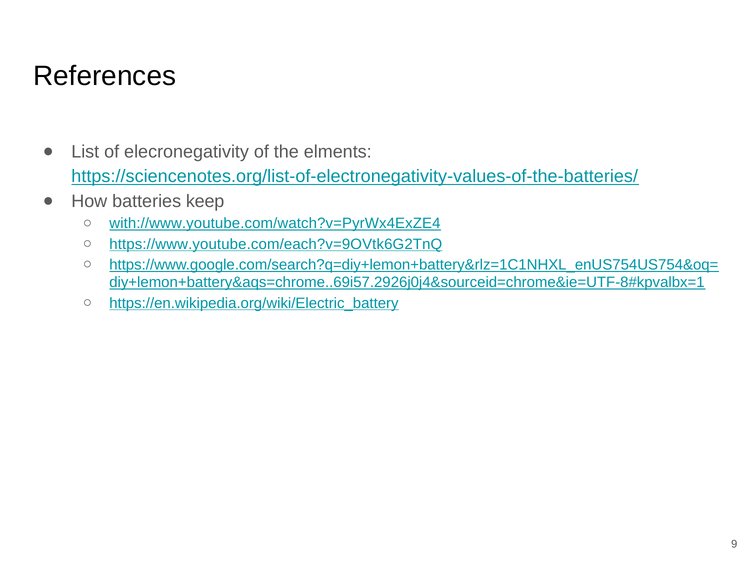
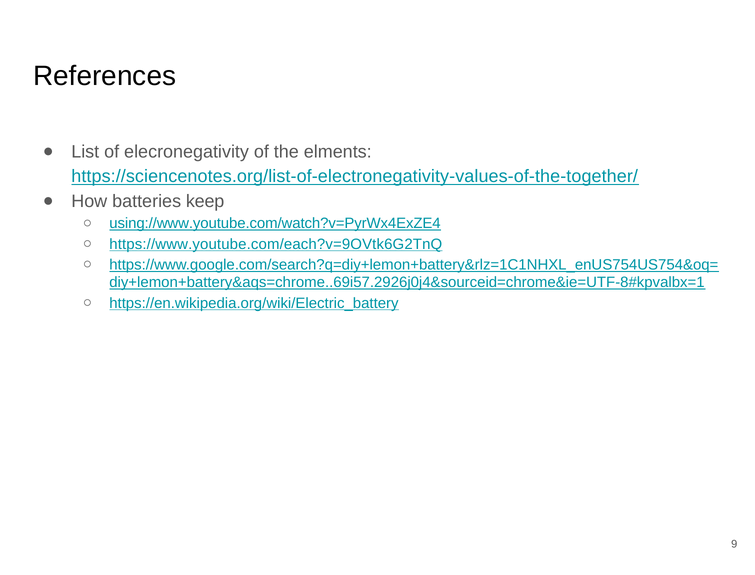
https://sciencenotes.org/list-of-electronegativity-values-of-the-batteries/: https://sciencenotes.org/list-of-electronegativity-values-of-the-batteries/ -> https://sciencenotes.org/list-of-electronegativity-values-of-the-together/
with://www.youtube.com/watch?v=PyrWx4ExZE4: with://www.youtube.com/watch?v=PyrWx4ExZE4 -> using://www.youtube.com/watch?v=PyrWx4ExZE4
